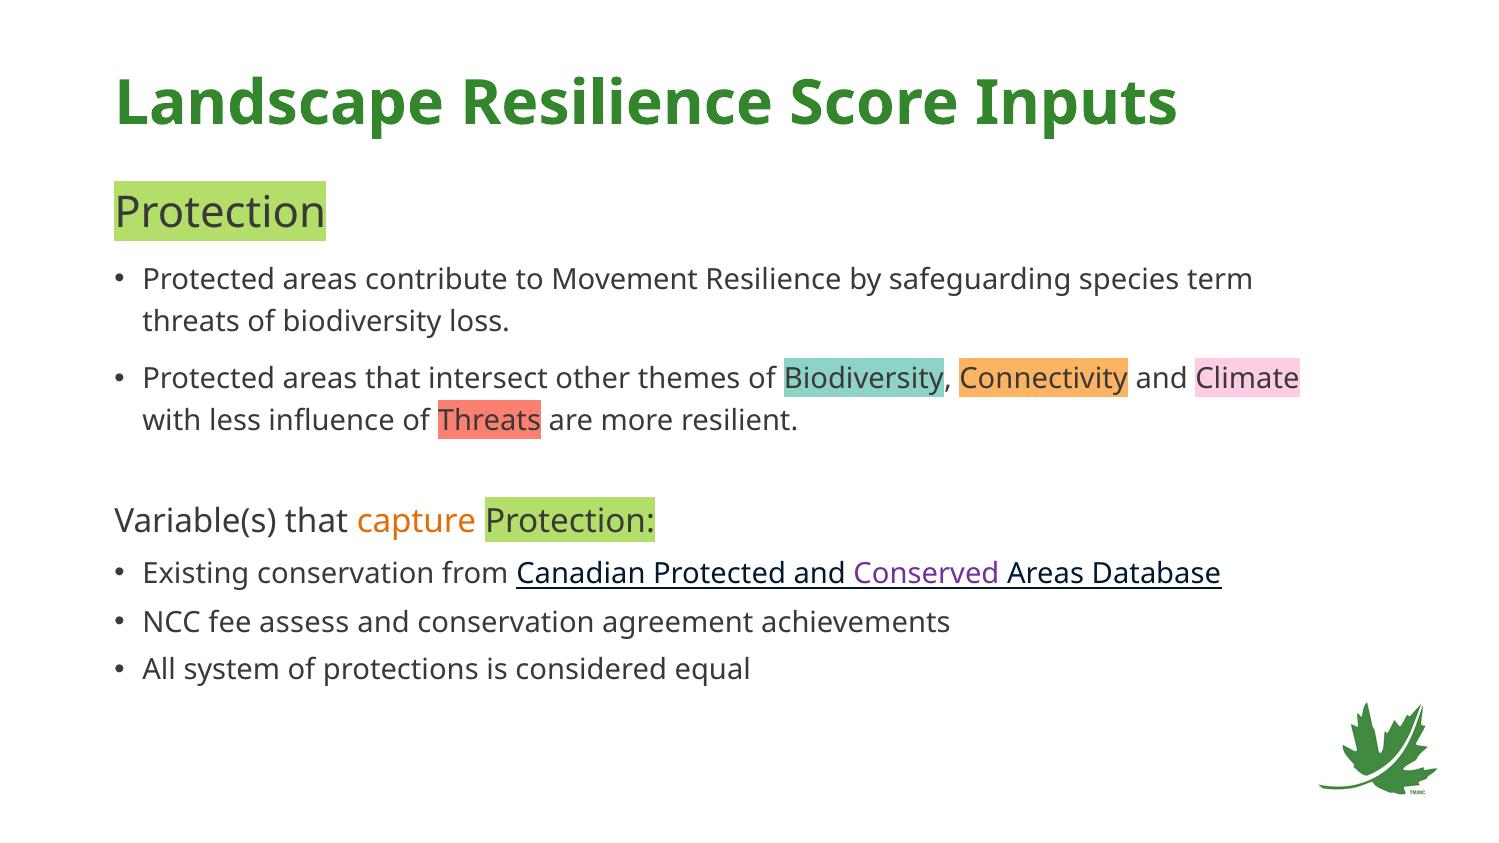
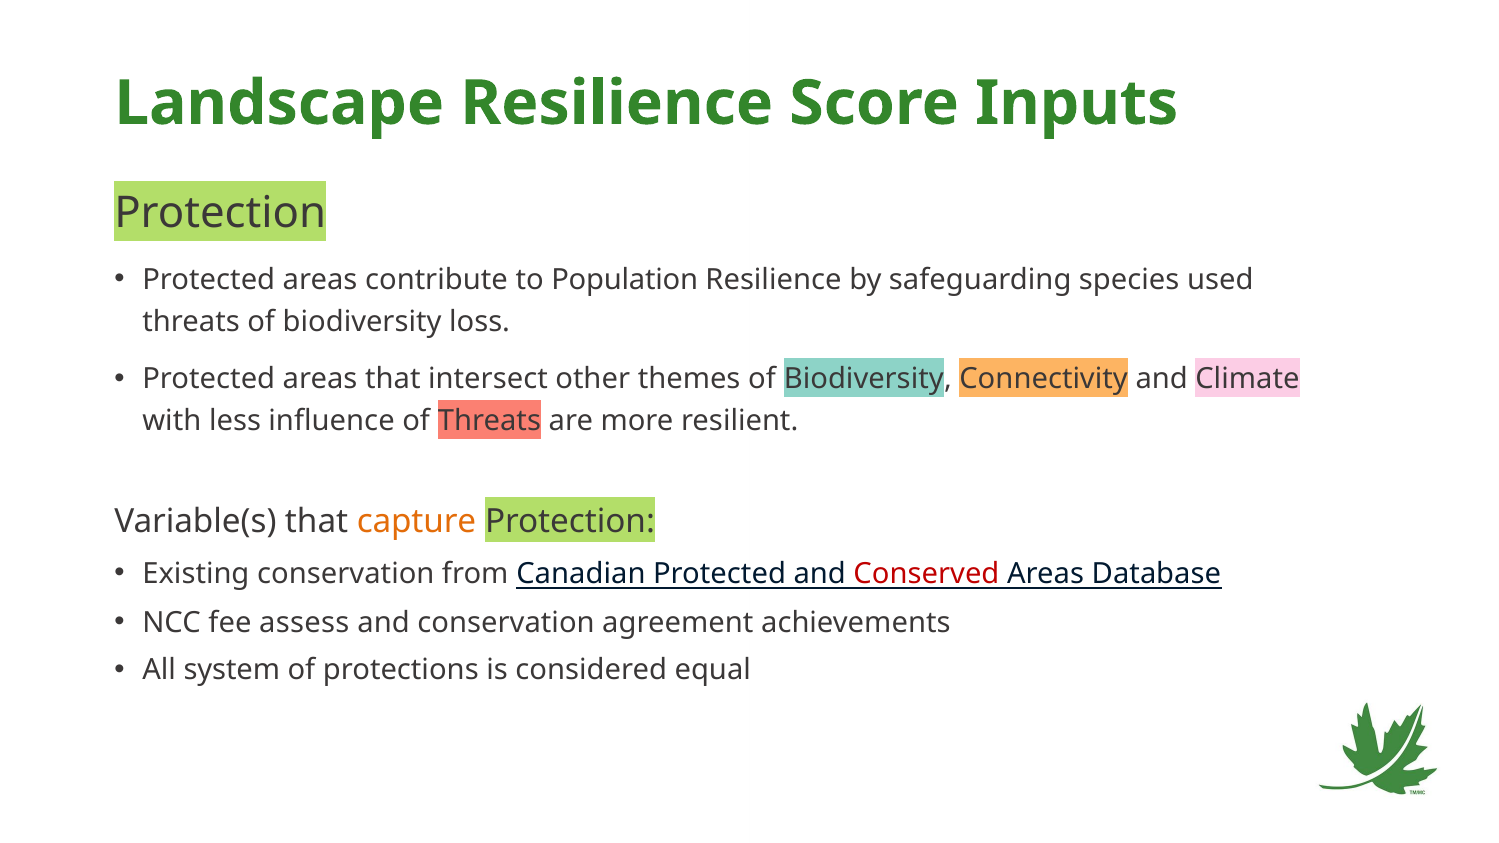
Movement: Movement -> Population
term: term -> used
Conserved colour: purple -> red
